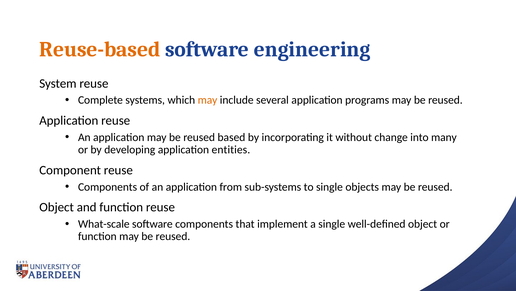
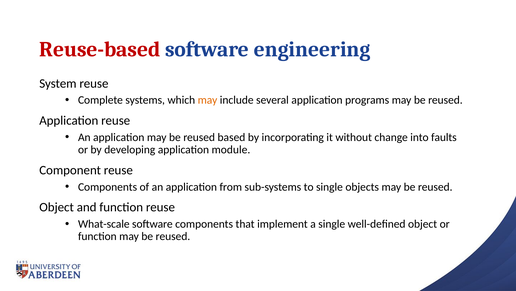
Reuse-based colour: orange -> red
many: many -> faults
entities: entities -> module
